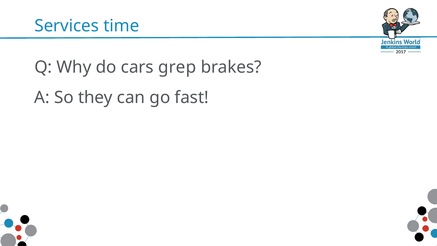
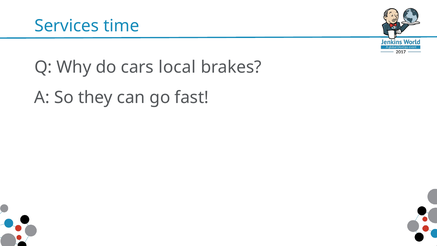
grep: grep -> local
